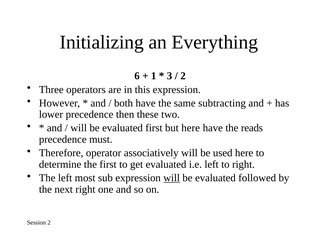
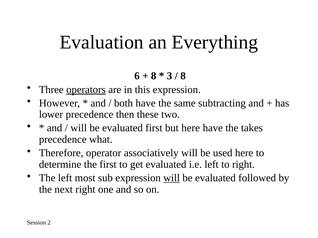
Initializing: Initializing -> Evaluation
1 at (154, 76): 1 -> 8
2 at (183, 76): 2 -> 8
operators underline: none -> present
reads: reads -> takes
must: must -> what
